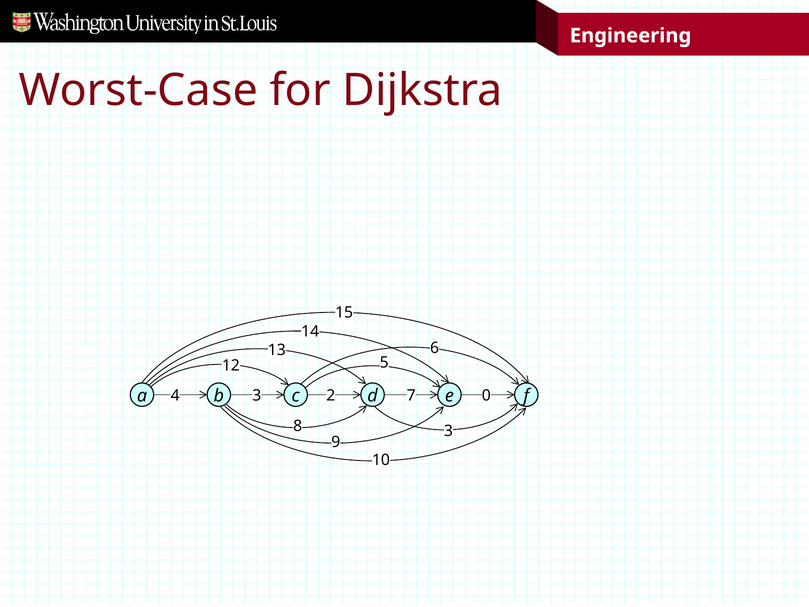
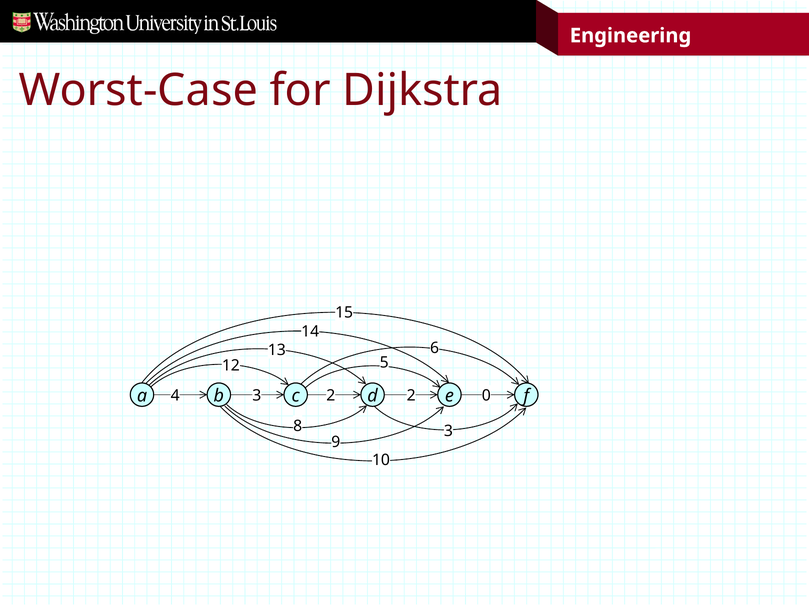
2 7: 7 -> 2
